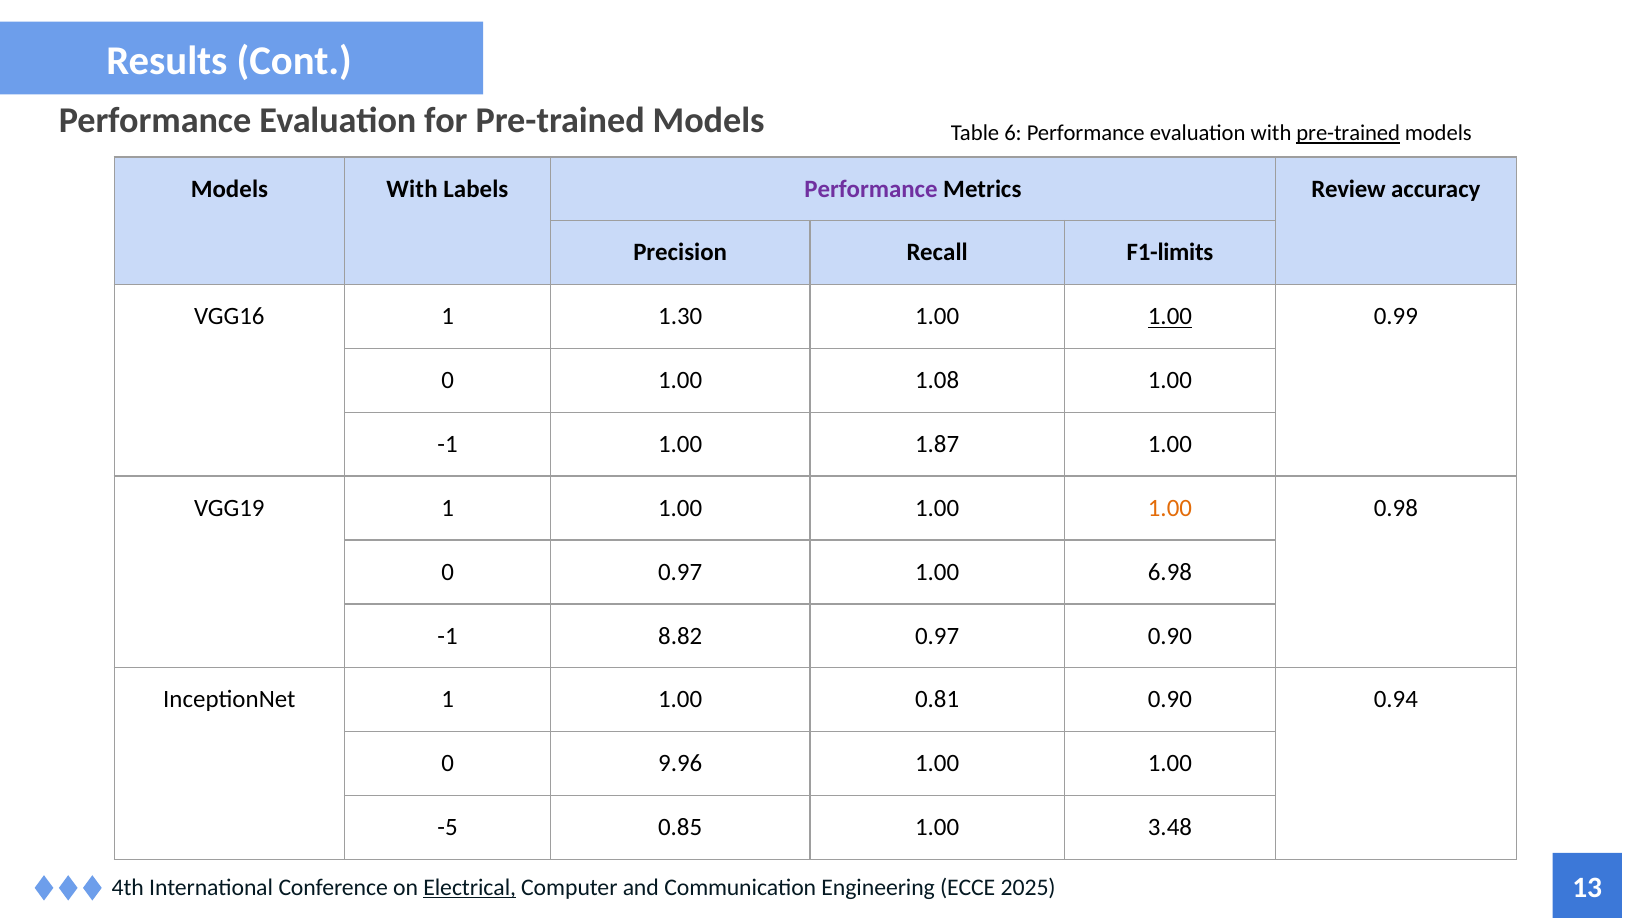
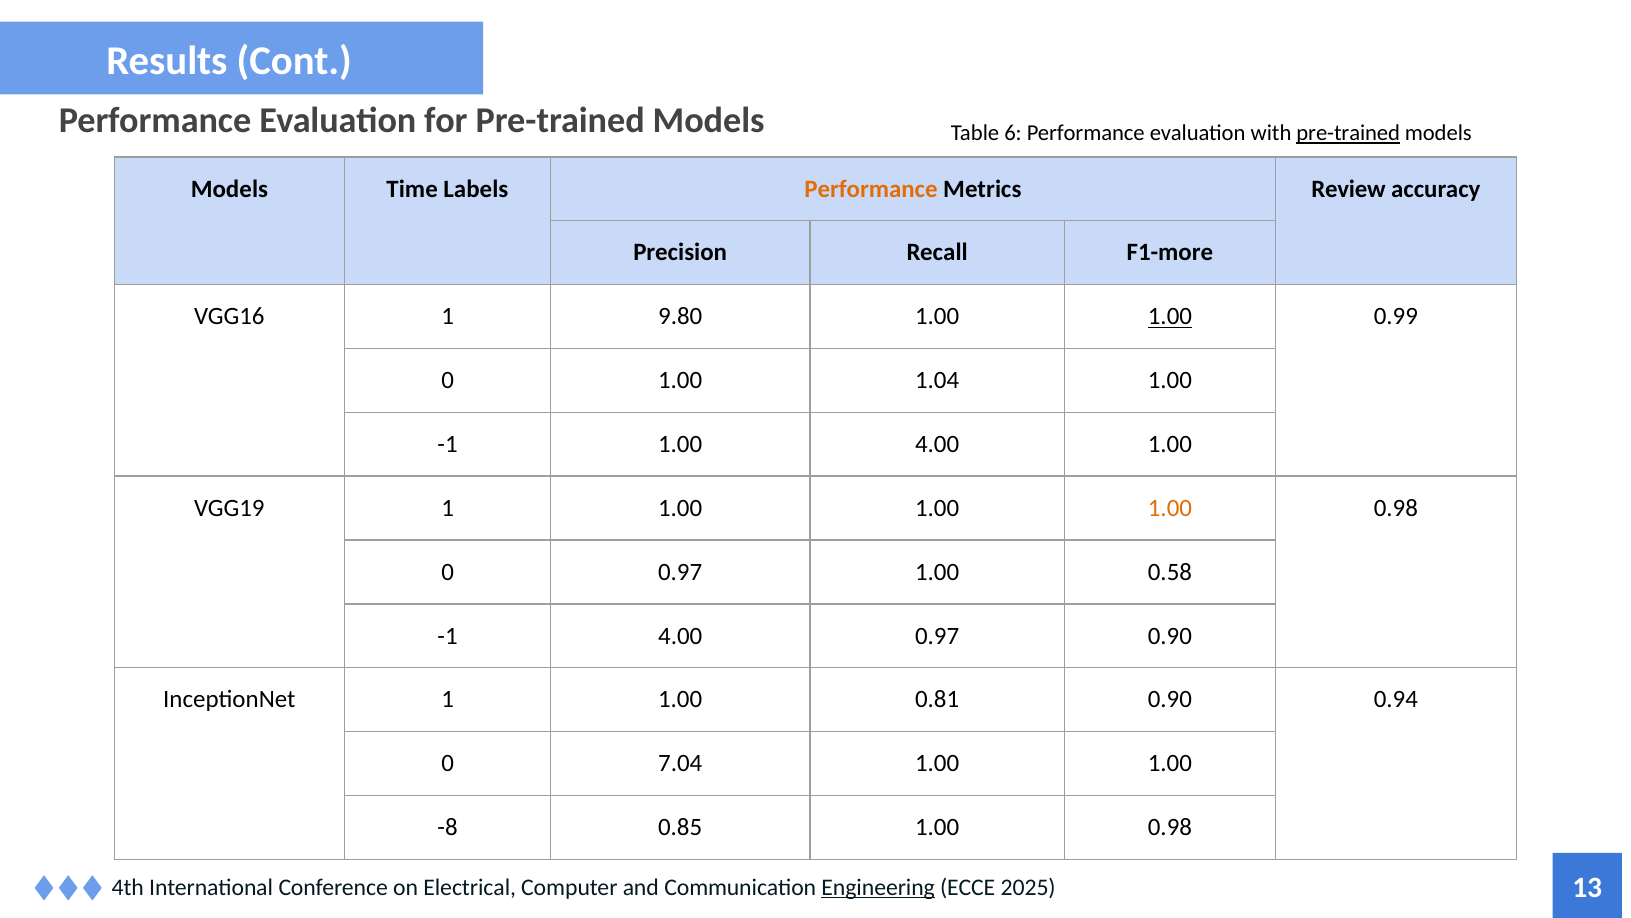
Models With: With -> Time
Performance at (871, 189) colour: purple -> orange
F1-limits: F1-limits -> F1-more
1.30: 1.30 -> 9.80
1.08: 1.08 -> 1.04
1.00 1.87: 1.87 -> 4.00
6.98: 6.98 -> 0.58
-1 8.82: 8.82 -> 4.00
9.96: 9.96 -> 7.04
-5: -5 -> -8
0.85 1.00 3.48: 3.48 -> 0.98
Electrical underline: present -> none
Engineering underline: none -> present
